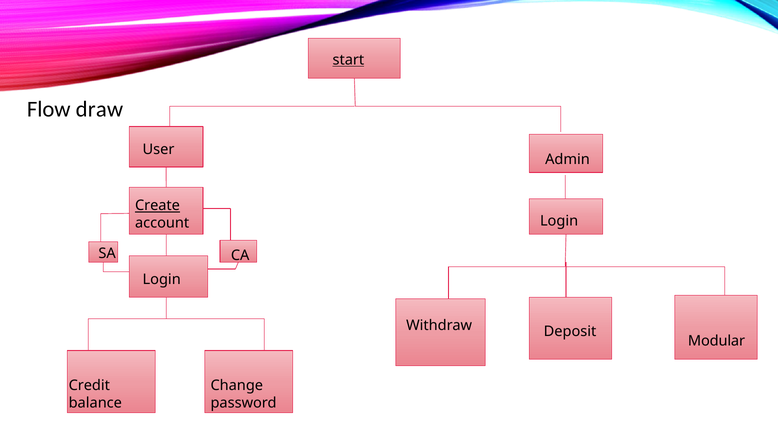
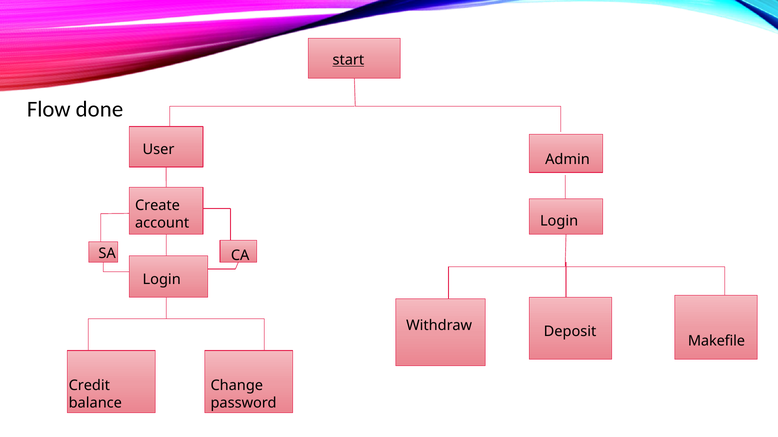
draw: draw -> done
Create underline: present -> none
Modular: Modular -> Makefile
